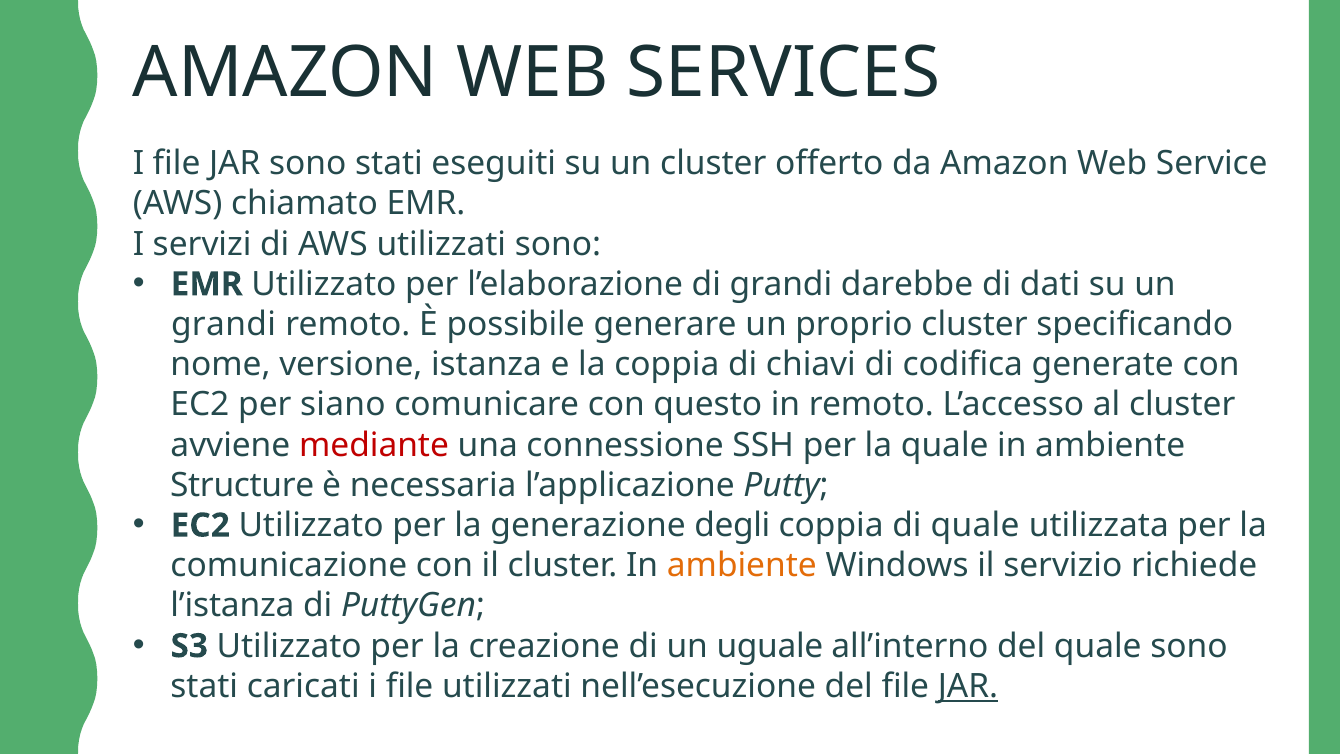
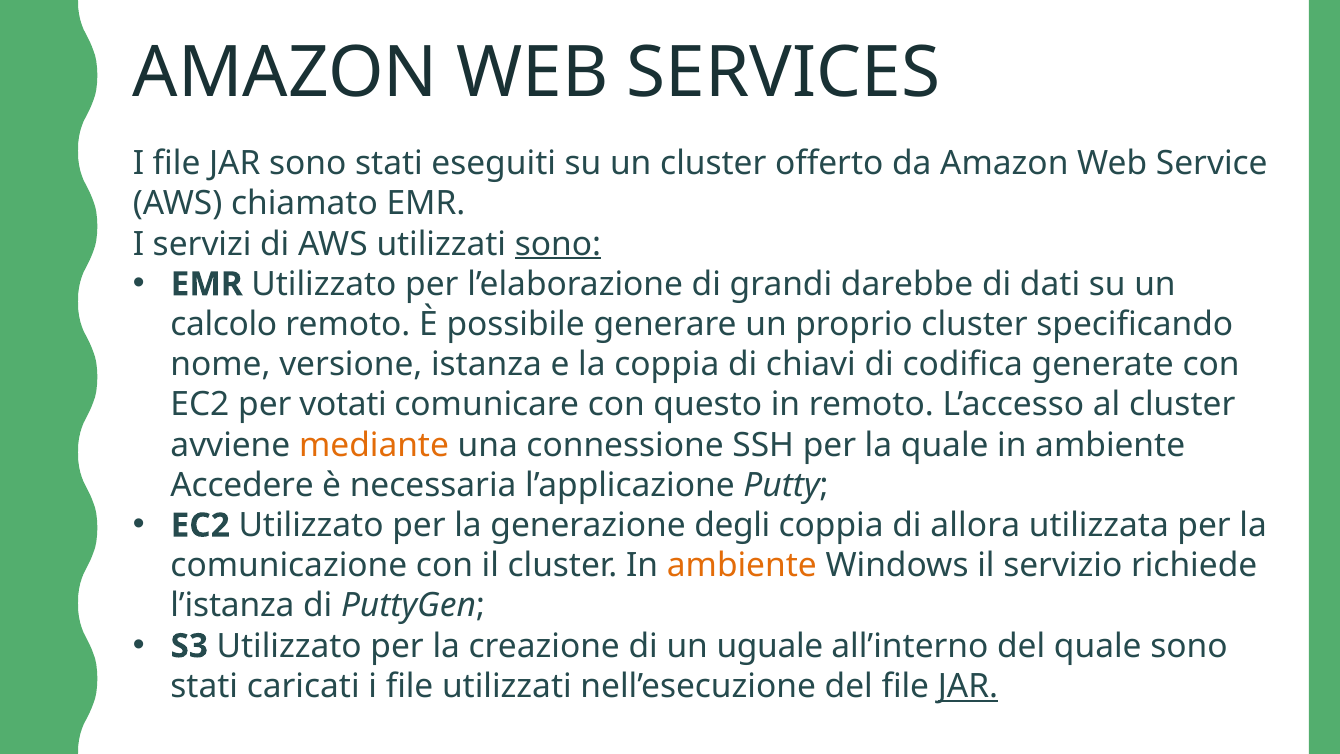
sono at (558, 244) underline: none -> present
grandi at (223, 324): grandi -> calcolo
siano: siano -> votati
mediante colour: red -> orange
Structure: Structure -> Accedere
di quale: quale -> allora
